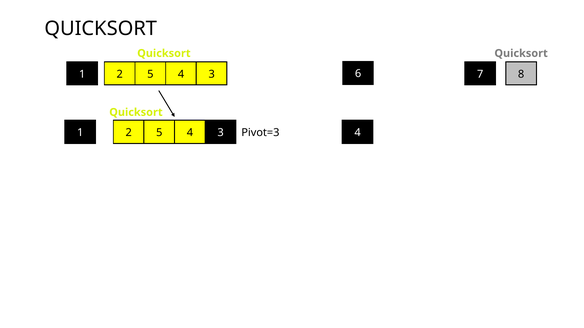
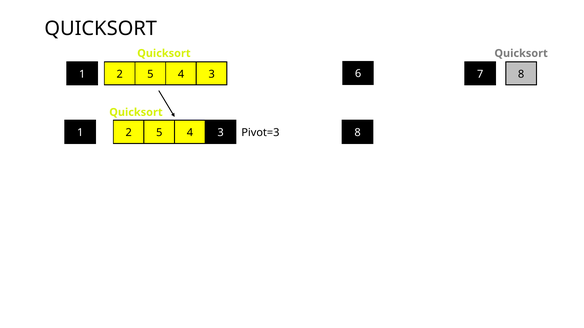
1 4: 4 -> 8
